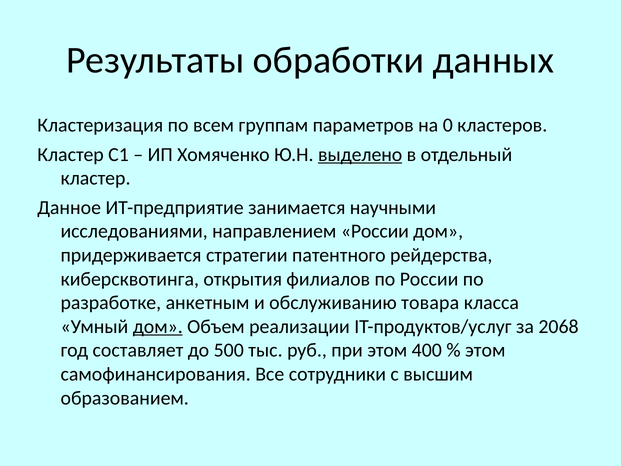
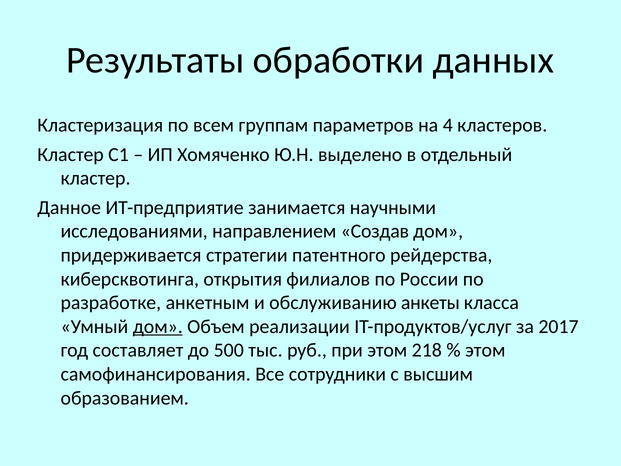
0: 0 -> 4
выделено underline: present -> none
направлением России: России -> Создав
товара: товара -> анкеты
2068: 2068 -> 2017
400: 400 -> 218
